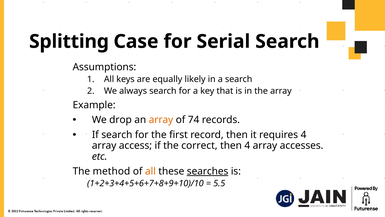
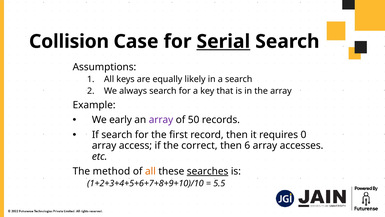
Splitting: Splitting -> Collision
Serial underline: none -> present
drop: drop -> early
array at (161, 120) colour: orange -> purple
74: 74 -> 50
requires 4: 4 -> 0
then 4: 4 -> 6
